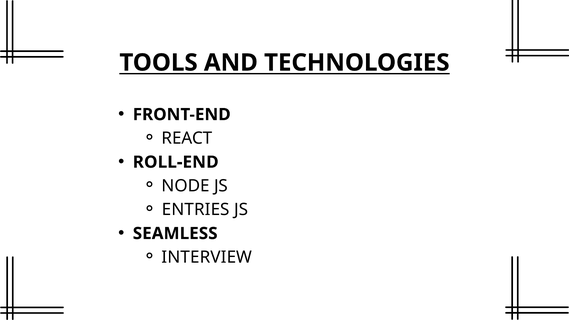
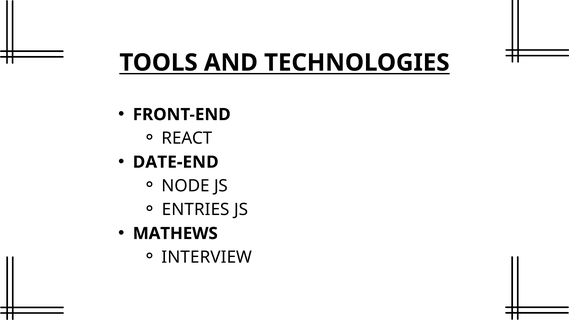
ROLL-END: ROLL-END -> DATE-END
SEAMLESS: SEAMLESS -> MATHEWS
